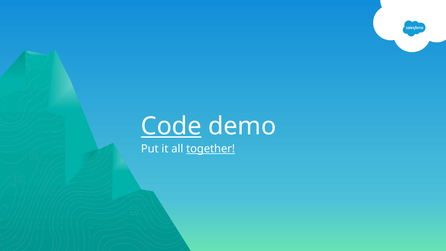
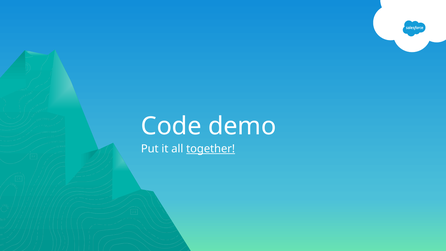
Code underline: present -> none
